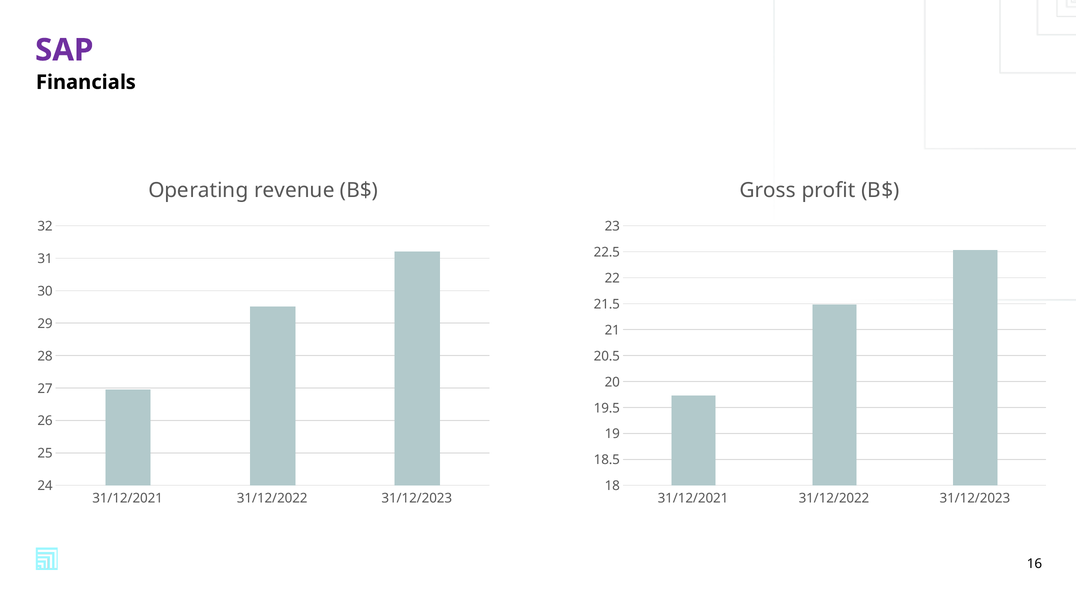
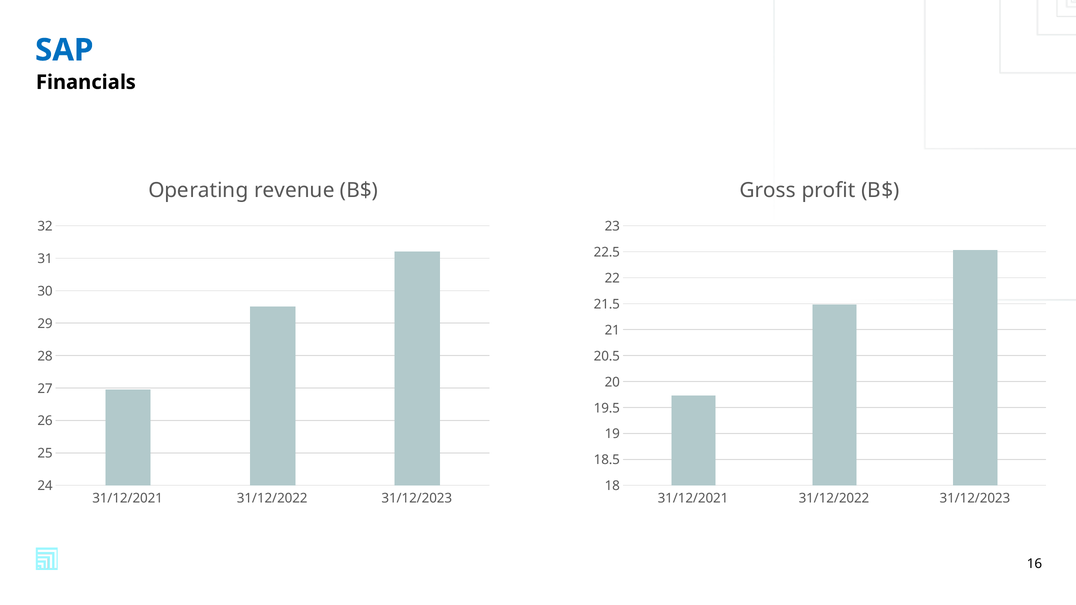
SAP colour: purple -> blue
